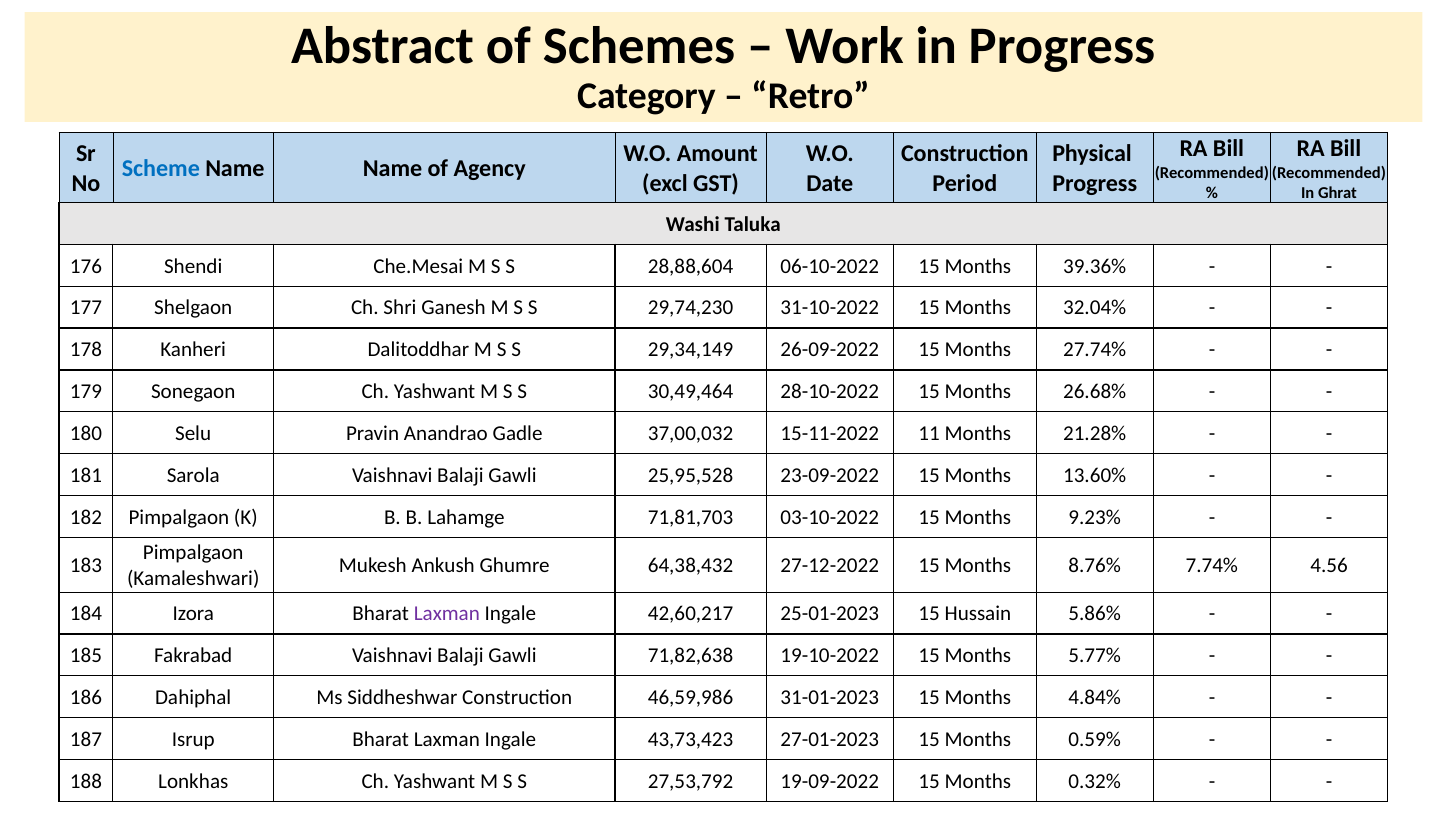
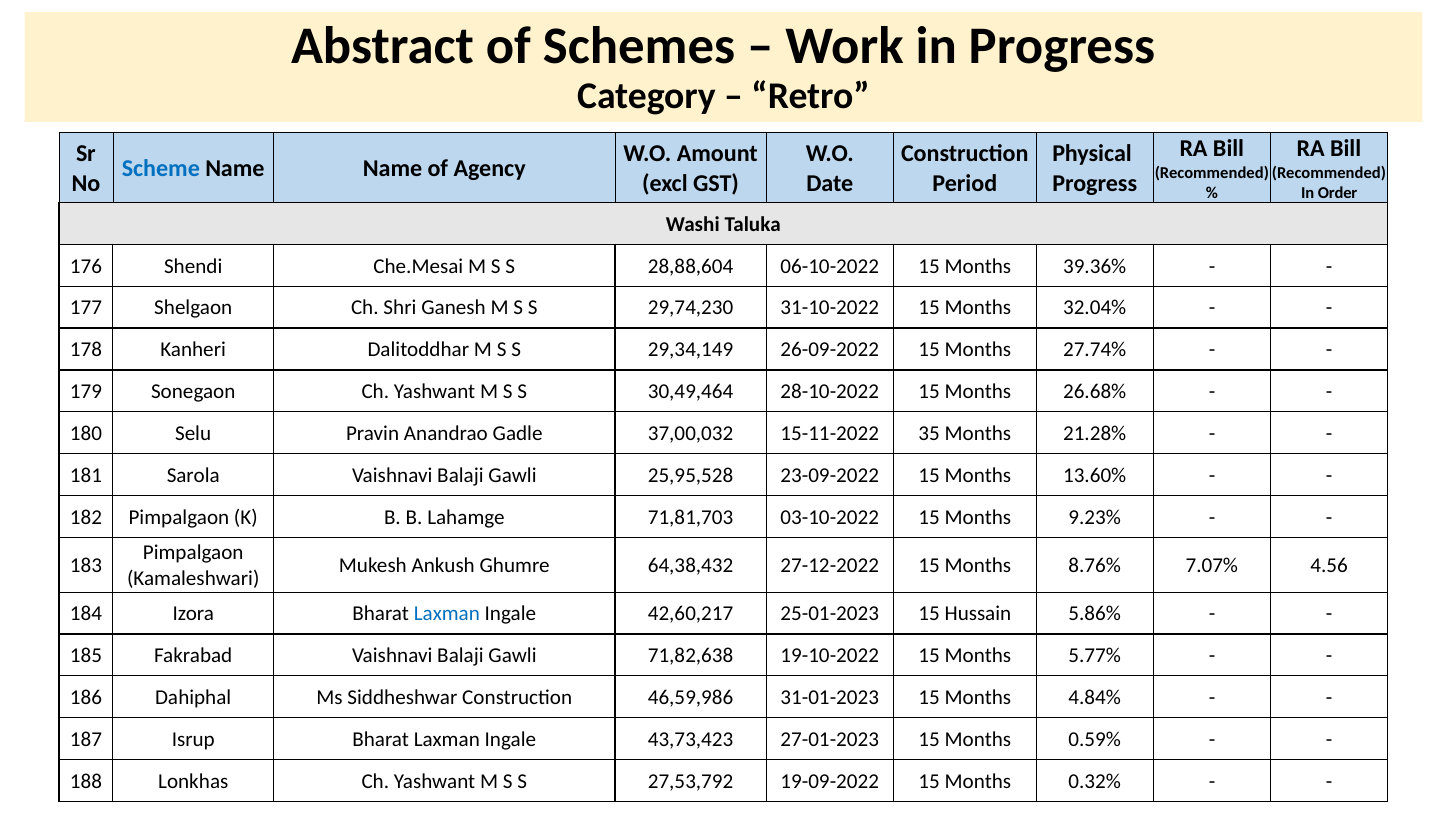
Ghrat: Ghrat -> Order
11: 11 -> 35
7.74%: 7.74% -> 7.07%
Laxman at (447, 614) colour: purple -> blue
